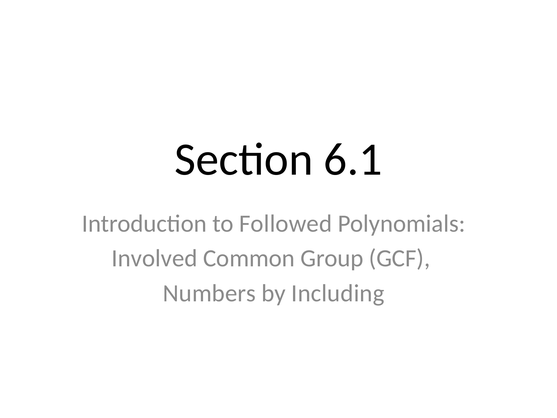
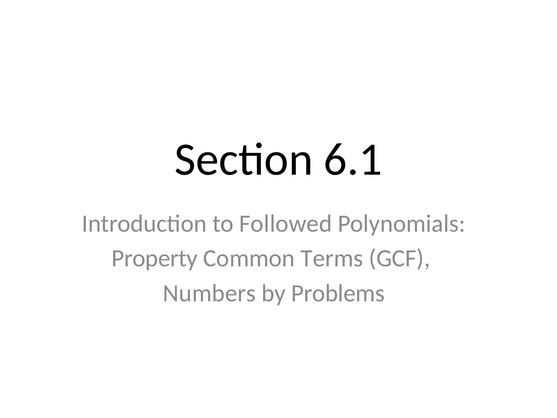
Involved: Involved -> Property
Group: Group -> Terms
Including: Including -> Problems
